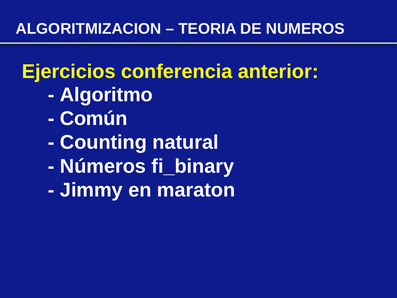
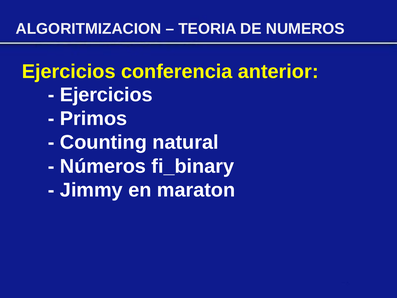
Algoritmo at (106, 95): Algoritmo -> Ejercicios
Común: Común -> Primos
